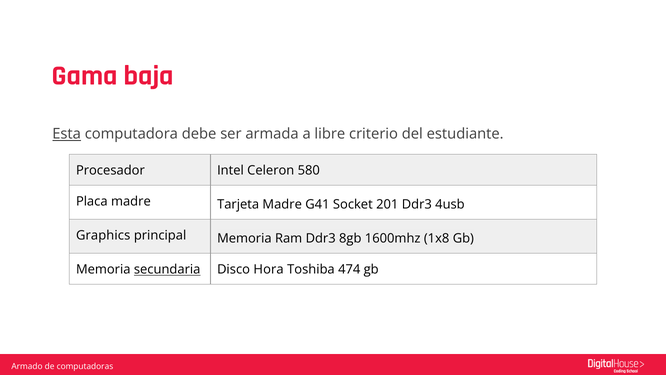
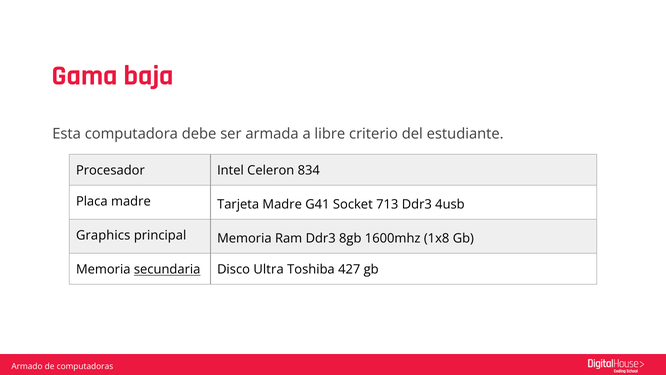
Esta underline: present -> none
580: 580 -> 834
201: 201 -> 713
Hora: Hora -> Ultra
474: 474 -> 427
